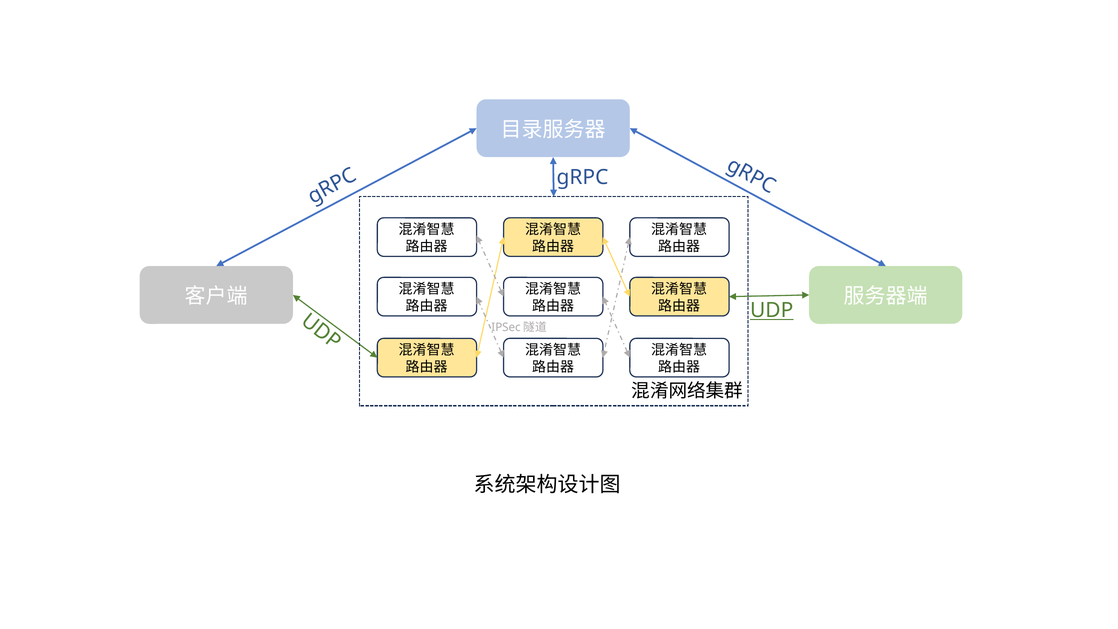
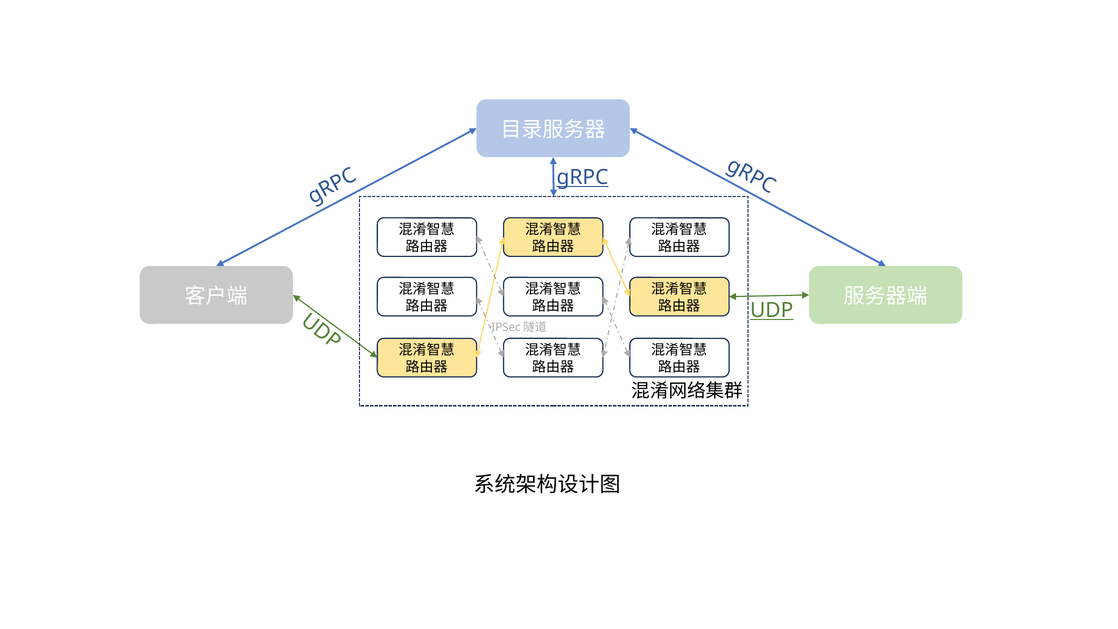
gRPC underline: none -> present
